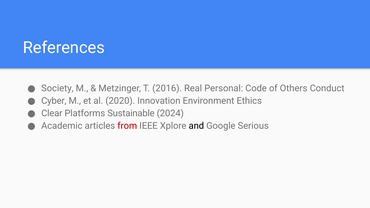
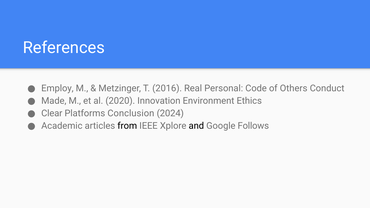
Society: Society -> Employ
Cyber: Cyber -> Made
Sustainable: Sustainable -> Conclusion
from colour: red -> black
Serious: Serious -> Follows
